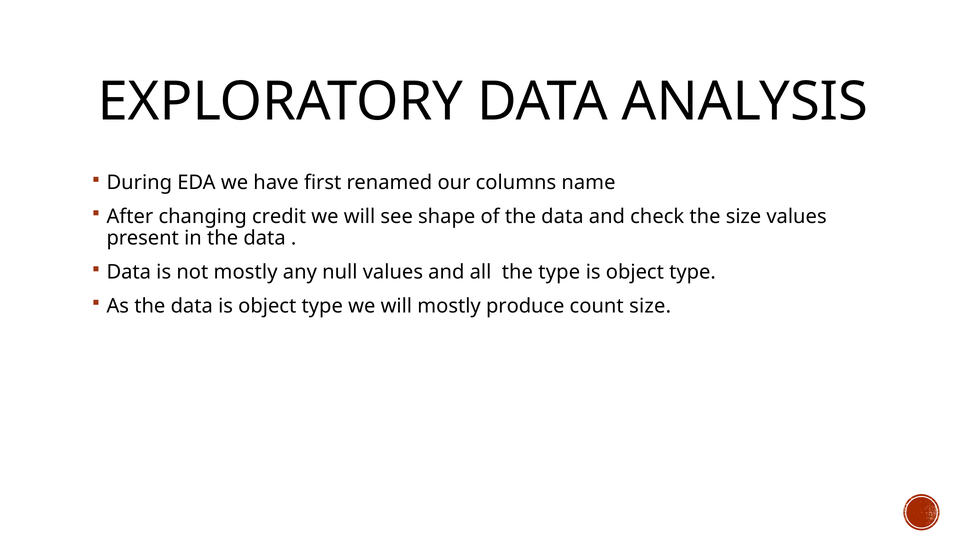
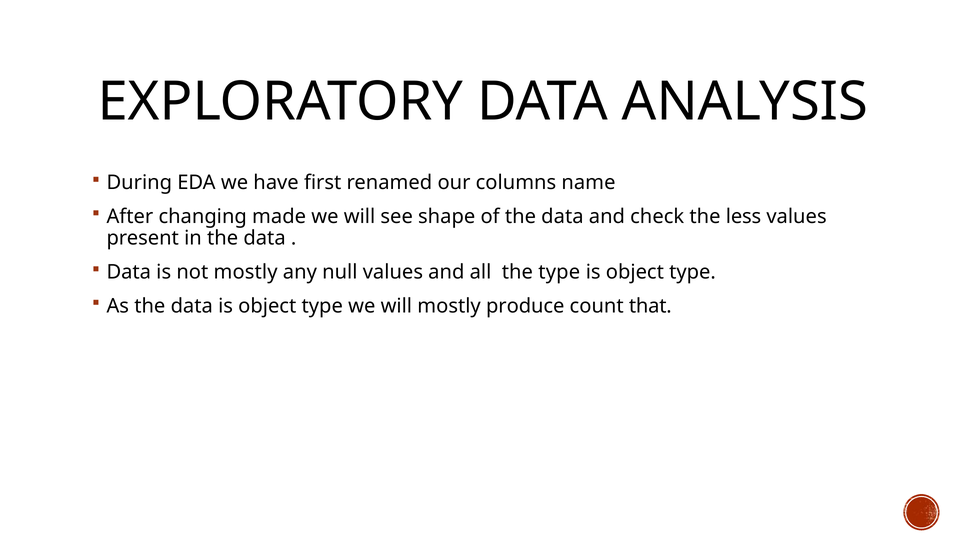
credit: credit -> made
the size: size -> less
count size: size -> that
